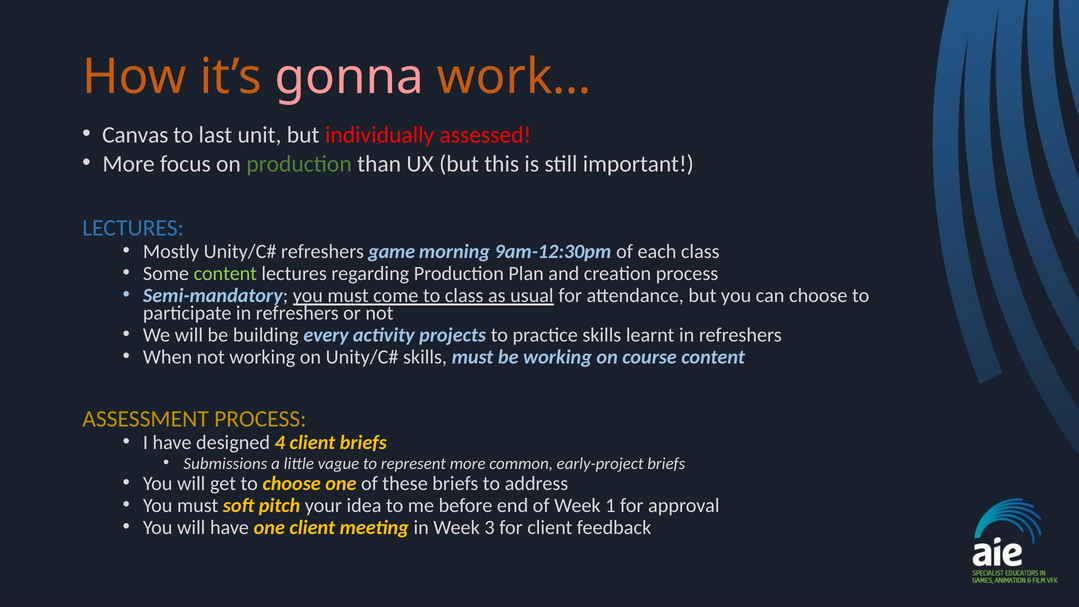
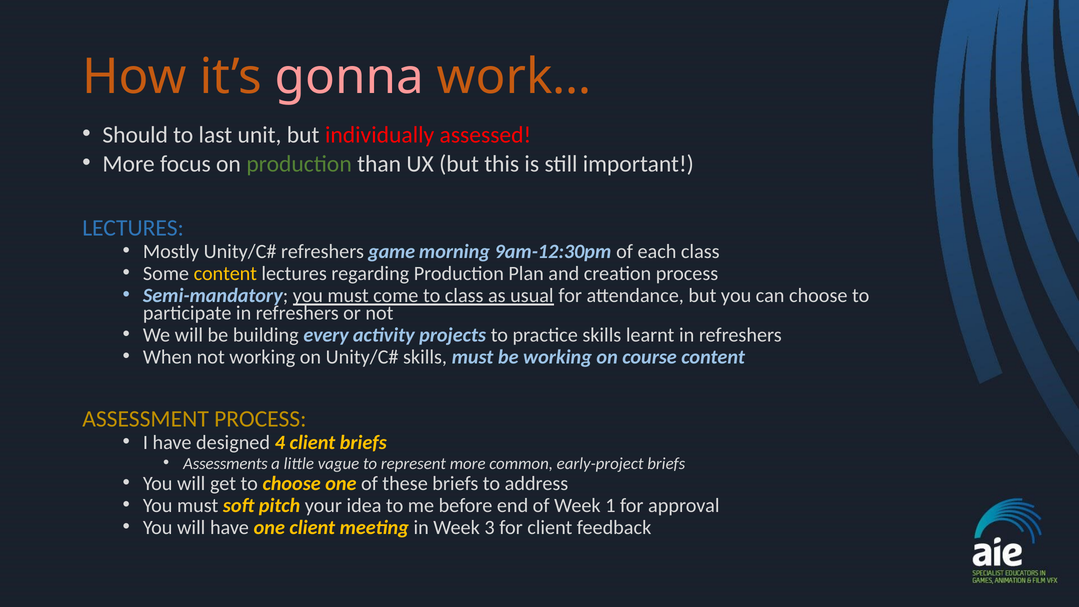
Canvas: Canvas -> Should
content at (225, 274) colour: light green -> yellow
Submissions: Submissions -> Assessments
